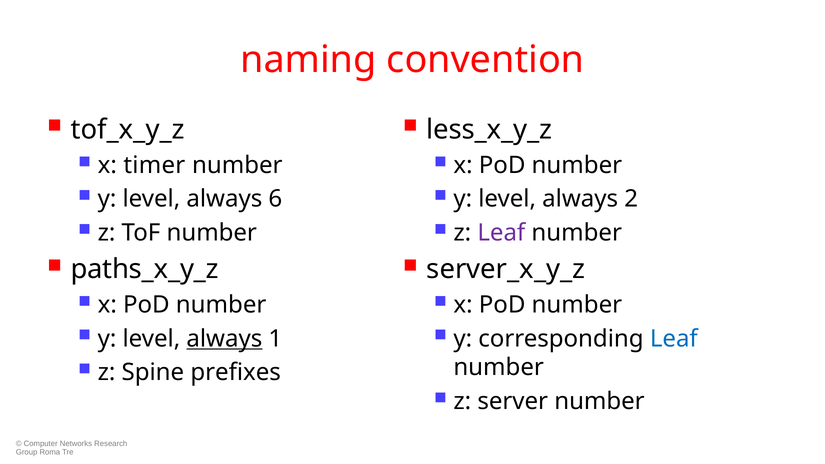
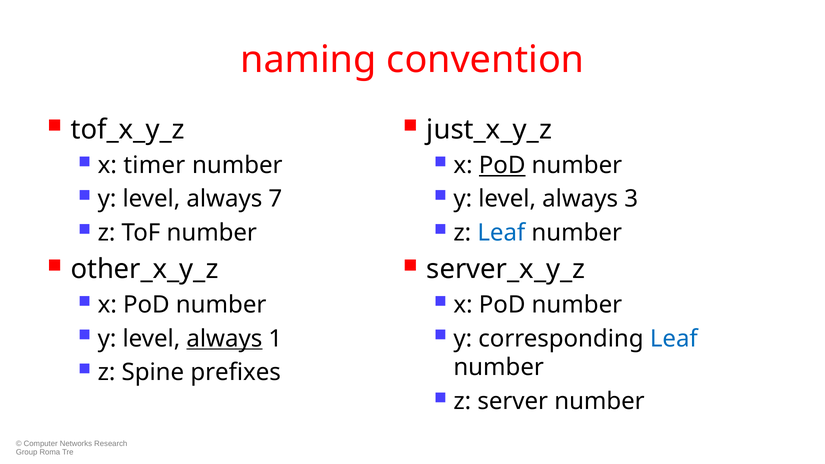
less_x_y_z: less_x_y_z -> just_x_y_z
PoD at (502, 165) underline: none -> present
6: 6 -> 7
2: 2 -> 3
Leaf at (501, 233) colour: purple -> blue
paths_x_y_z: paths_x_y_z -> other_x_y_z
